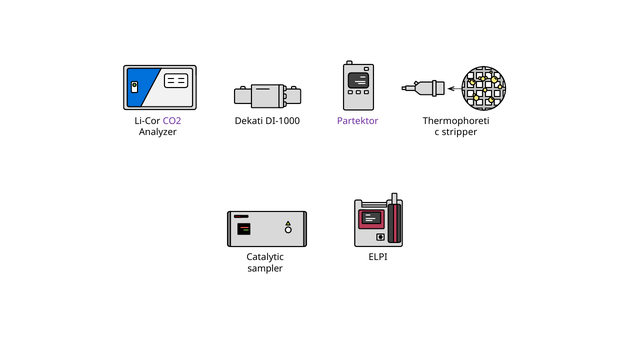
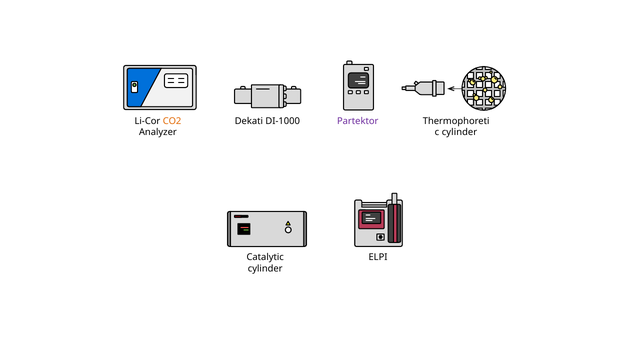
CO2 colour: purple -> orange
stripper at (460, 132): stripper -> cylinder
sampler at (265, 269): sampler -> cylinder
